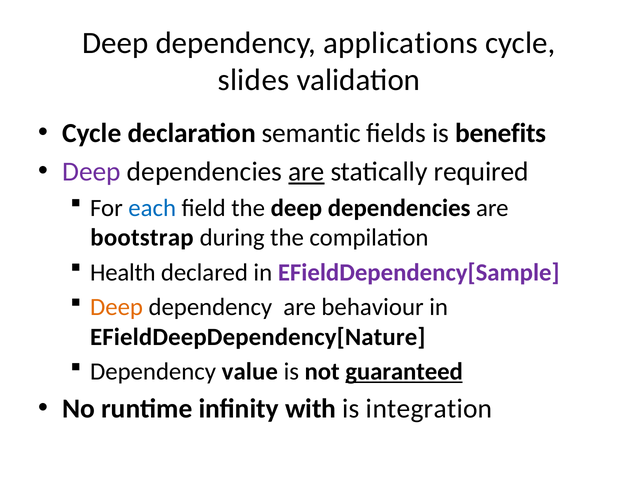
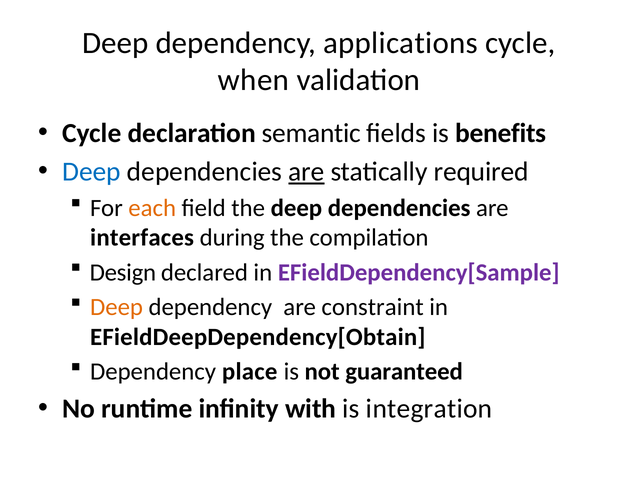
slides: slides -> when
Deep at (92, 172) colour: purple -> blue
each colour: blue -> orange
bootstrap: bootstrap -> interfaces
Health: Health -> Design
behaviour: behaviour -> constraint
EFieldDeepDependency[Nature: EFieldDeepDependency[Nature -> EFieldDeepDependency[Obtain
value: value -> place
guaranteed underline: present -> none
